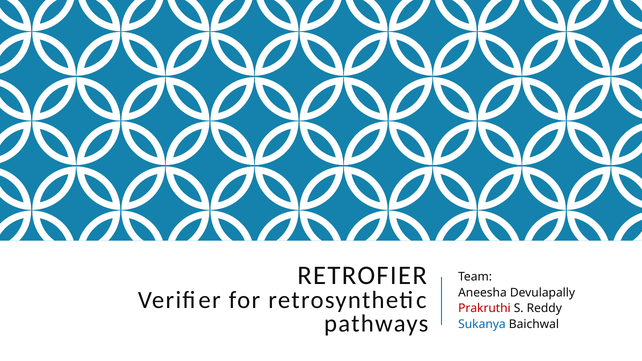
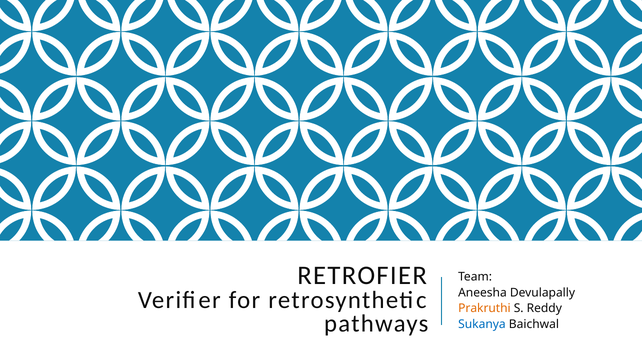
Prakruthi colour: red -> orange
